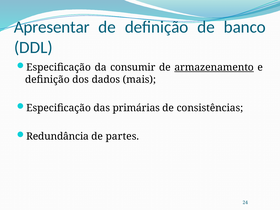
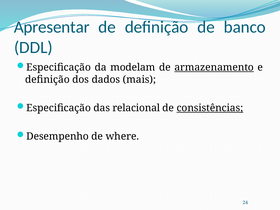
consumir: consumir -> modelam
primárias: primárias -> relacional
consistências underline: none -> present
Redundância: Redundância -> Desempenho
partes: partes -> where
